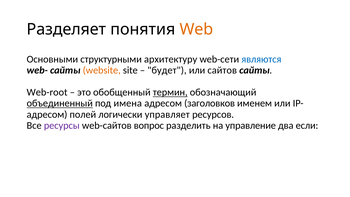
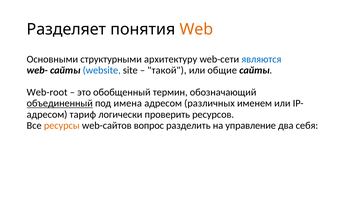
website colour: orange -> blue
будет: будет -> такой
сайтов: сайтов -> общие
термин underline: present -> none
заголовков: заголовков -> различных
полей: полей -> тариф
управляет: управляет -> проверить
ресурсы colour: purple -> orange
если: если -> себя
